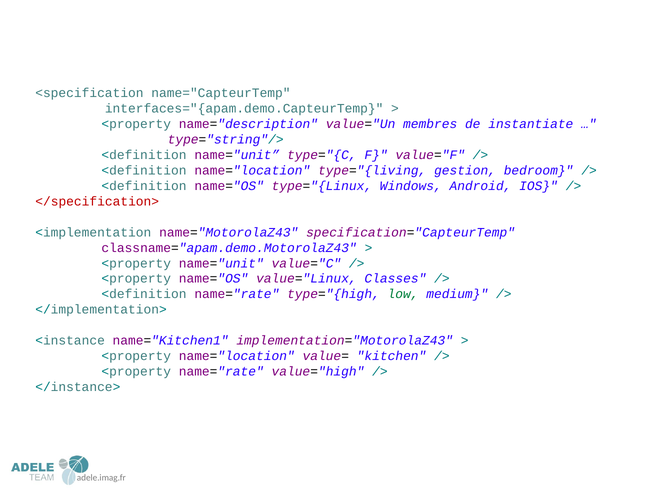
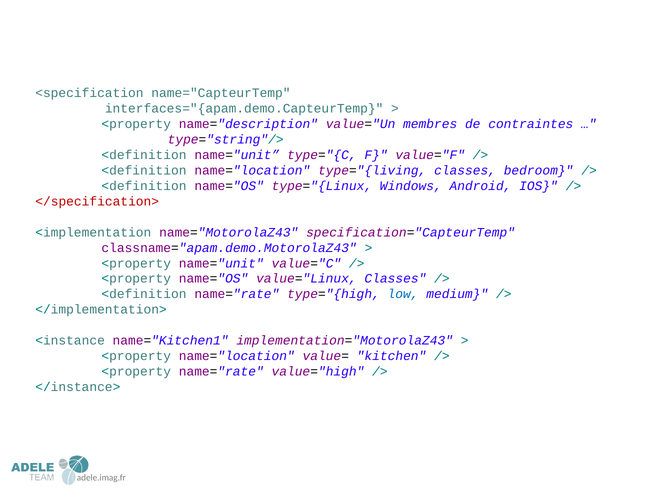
instantiate: instantiate -> contraintes
type="{living gestion: gestion -> classes
low colour: green -> blue
